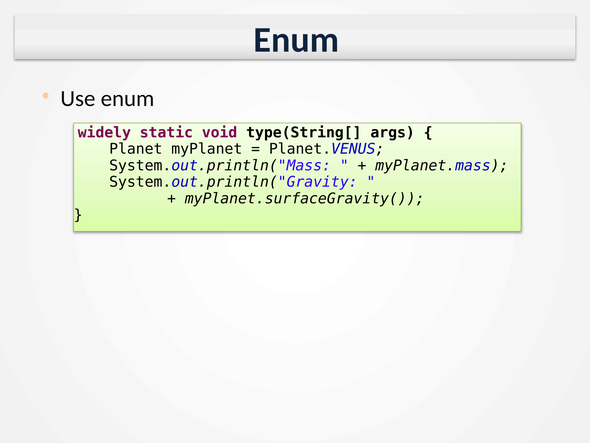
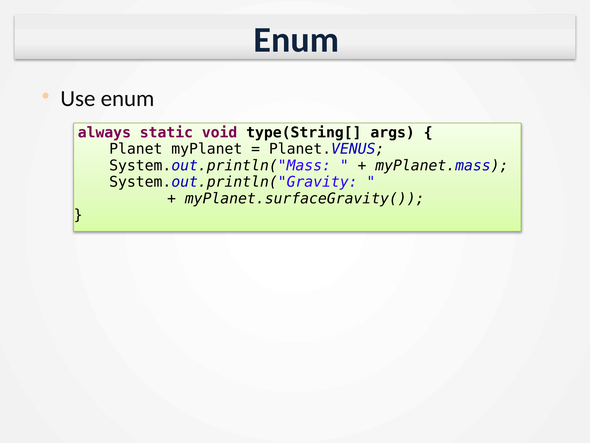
widely: widely -> always
